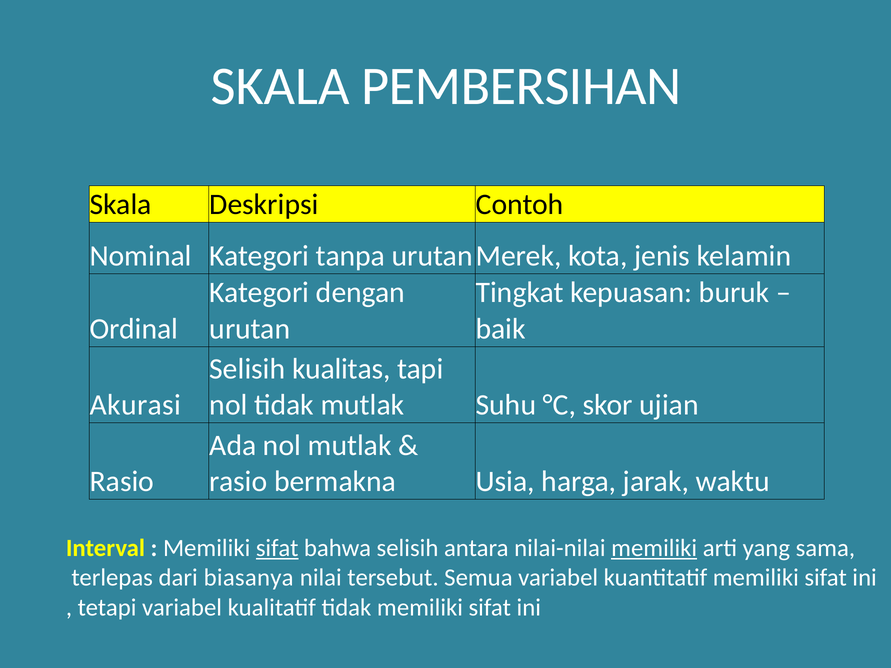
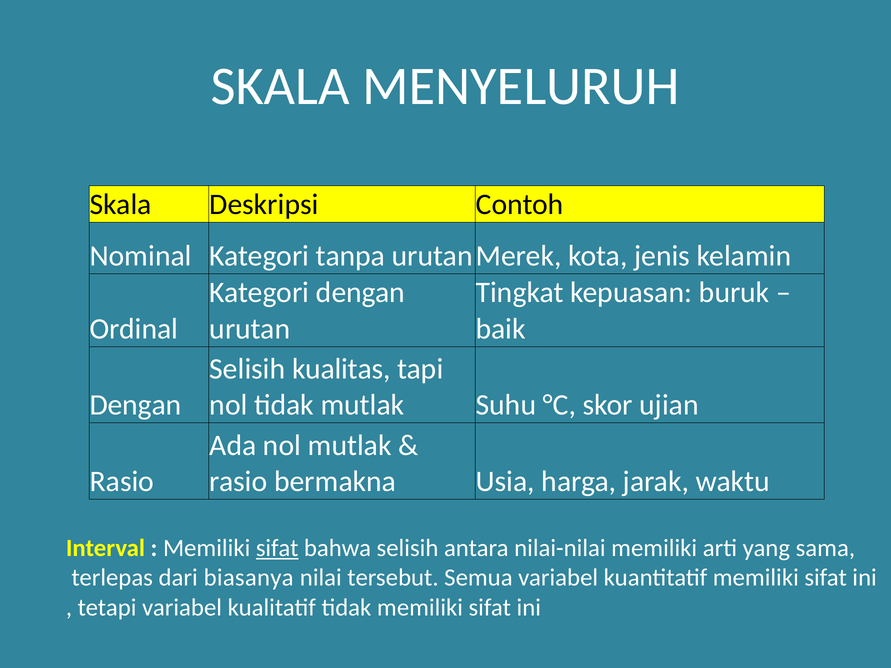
PEMBERSIHAN: PEMBERSIHAN -> MENYELURUH
Akurasi at (135, 405): Akurasi -> Dengan
memiliki at (654, 548) underline: present -> none
